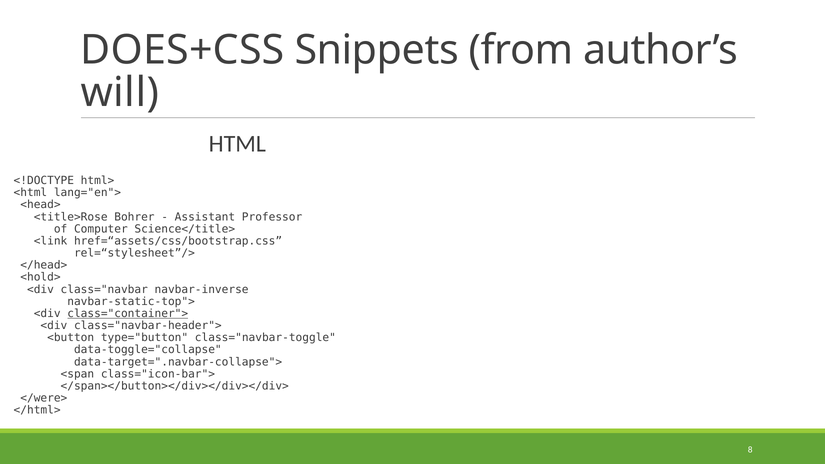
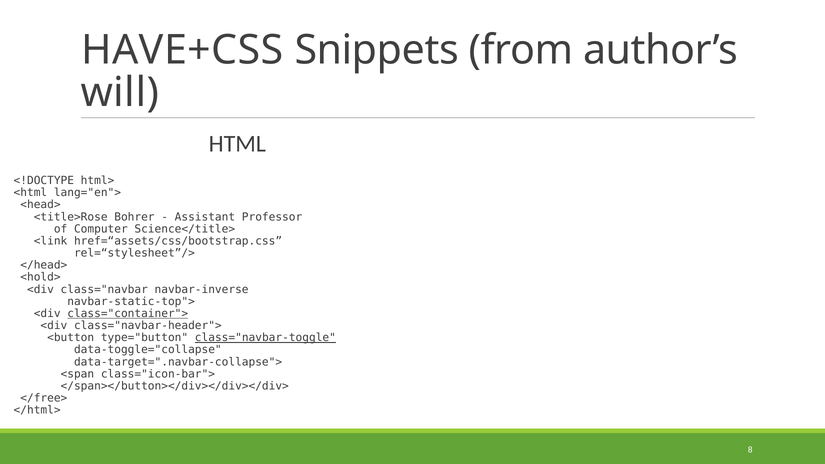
DOES+CSS: DOES+CSS -> HAVE+CSS
class="navbar-toggle underline: none -> present
</were>: </were> -> </free>
